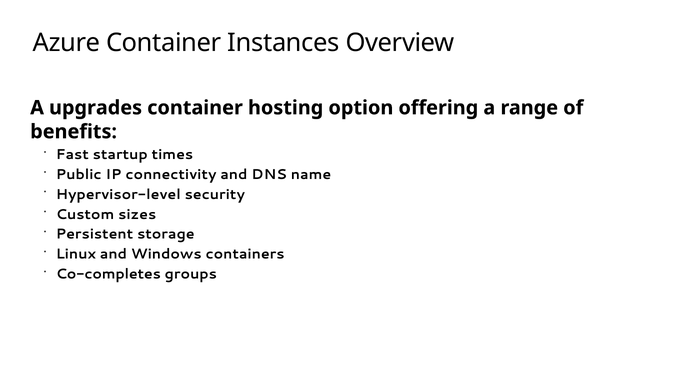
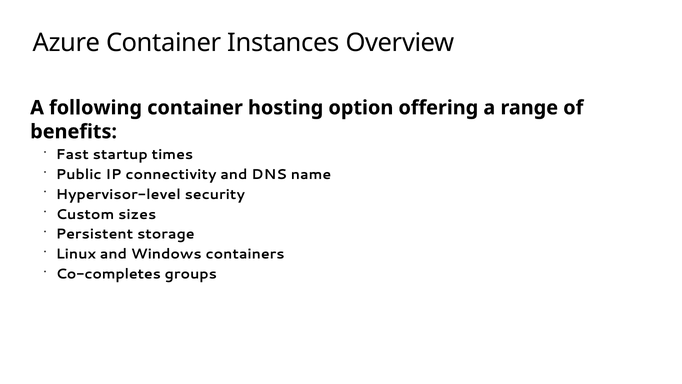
upgrades: upgrades -> following
